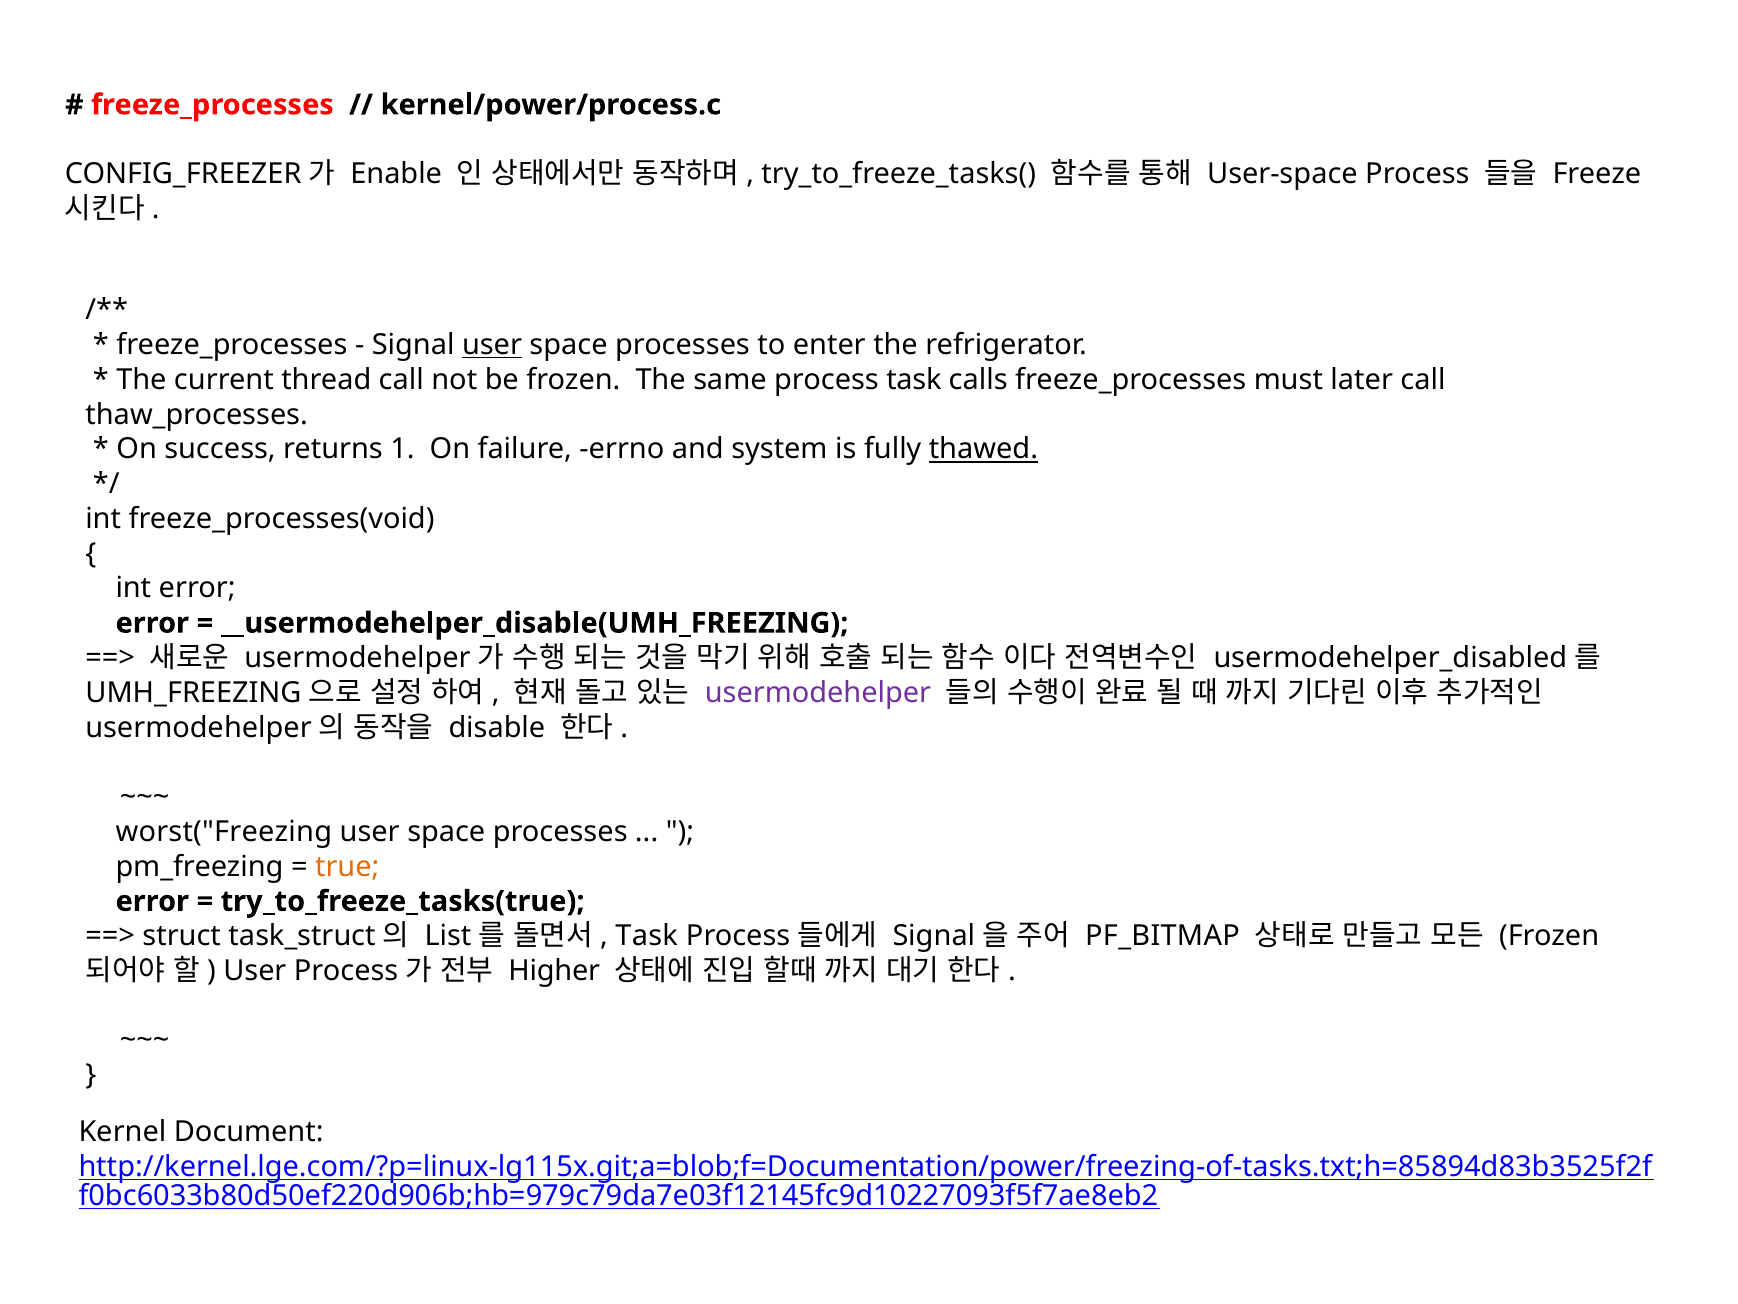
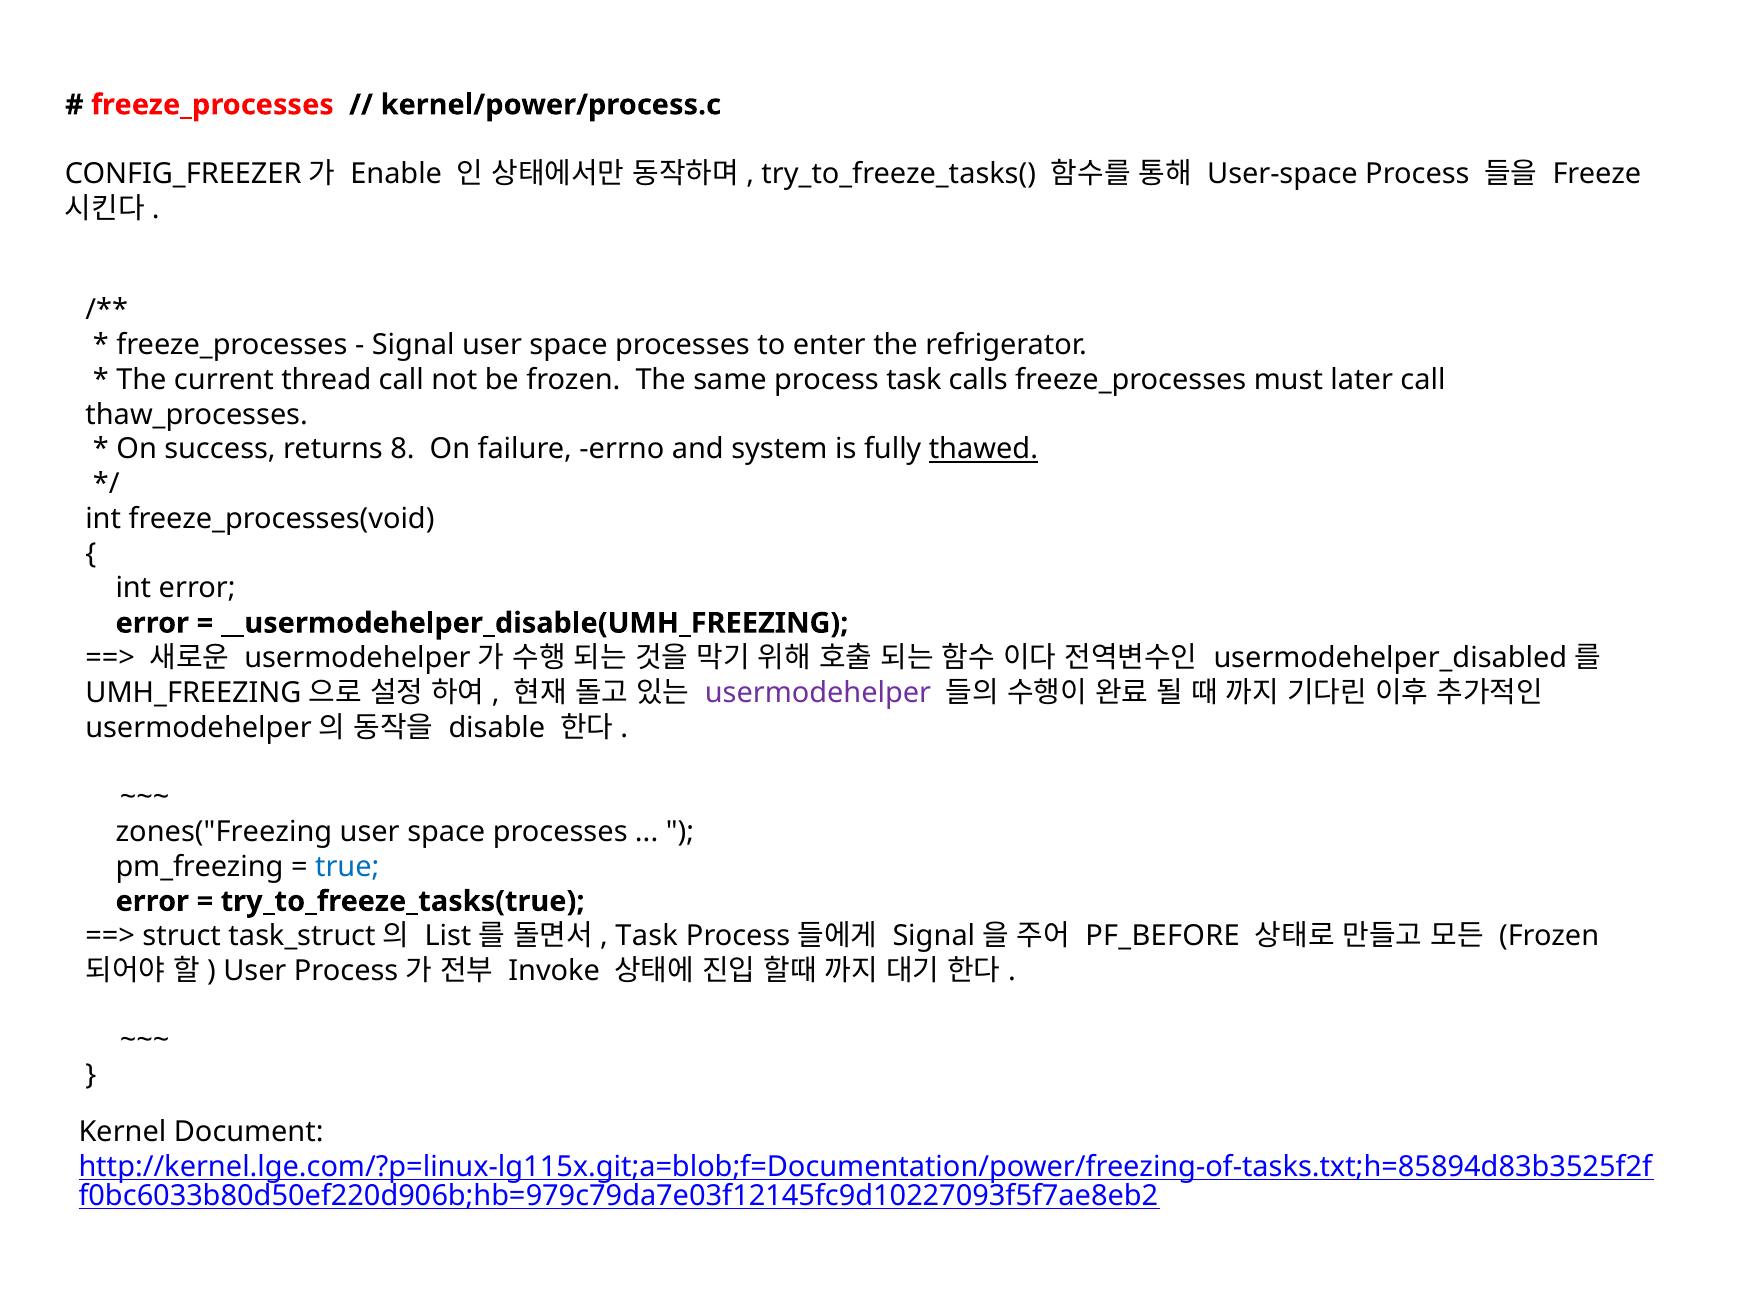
user at (492, 345) underline: present -> none
1: 1 -> 8
worst("Freezing: worst("Freezing -> zones("Freezing
true colour: orange -> blue
PF_BITMAP: PF_BITMAP -> PF_BEFORE
Higher: Higher -> Invoke
